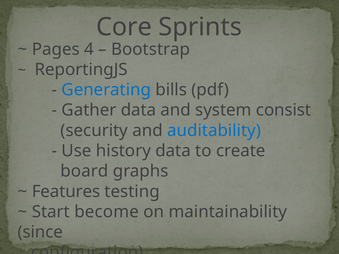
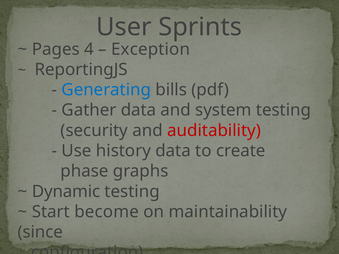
Core: Core -> User
Bootstrap: Bootstrap -> Exception
system consist: consist -> testing
auditability colour: blue -> red
board: board -> phase
Features: Features -> Dynamic
